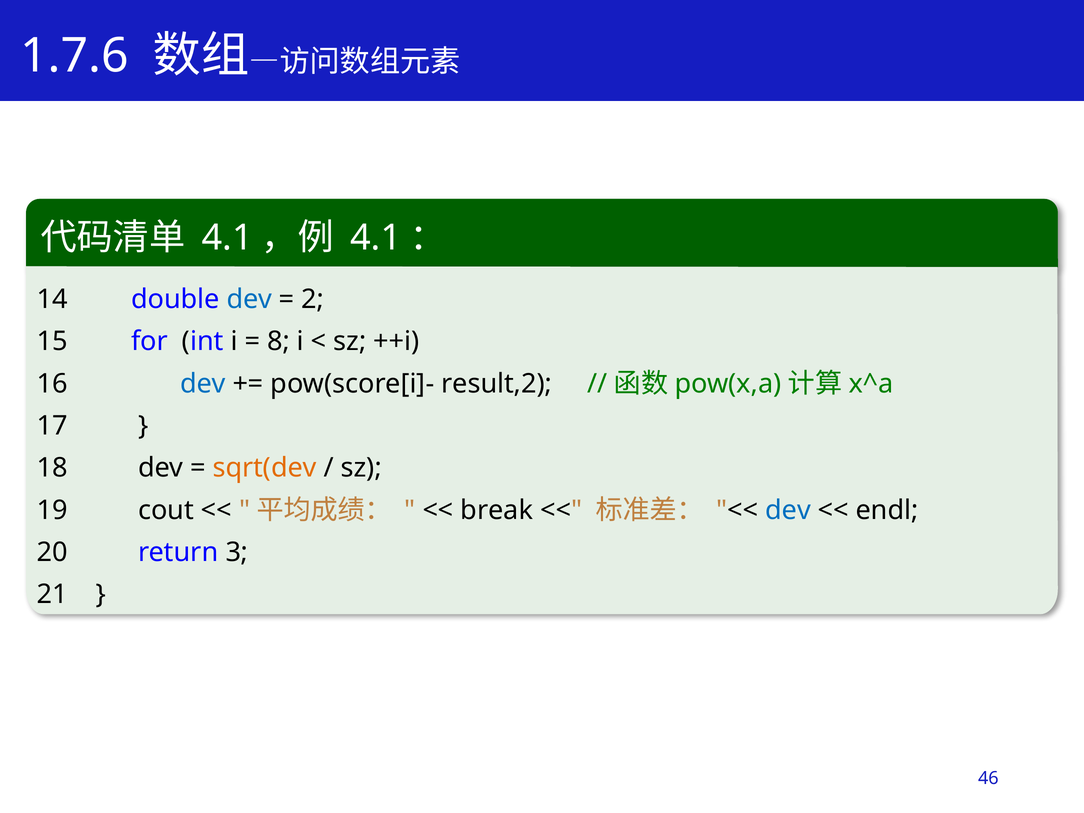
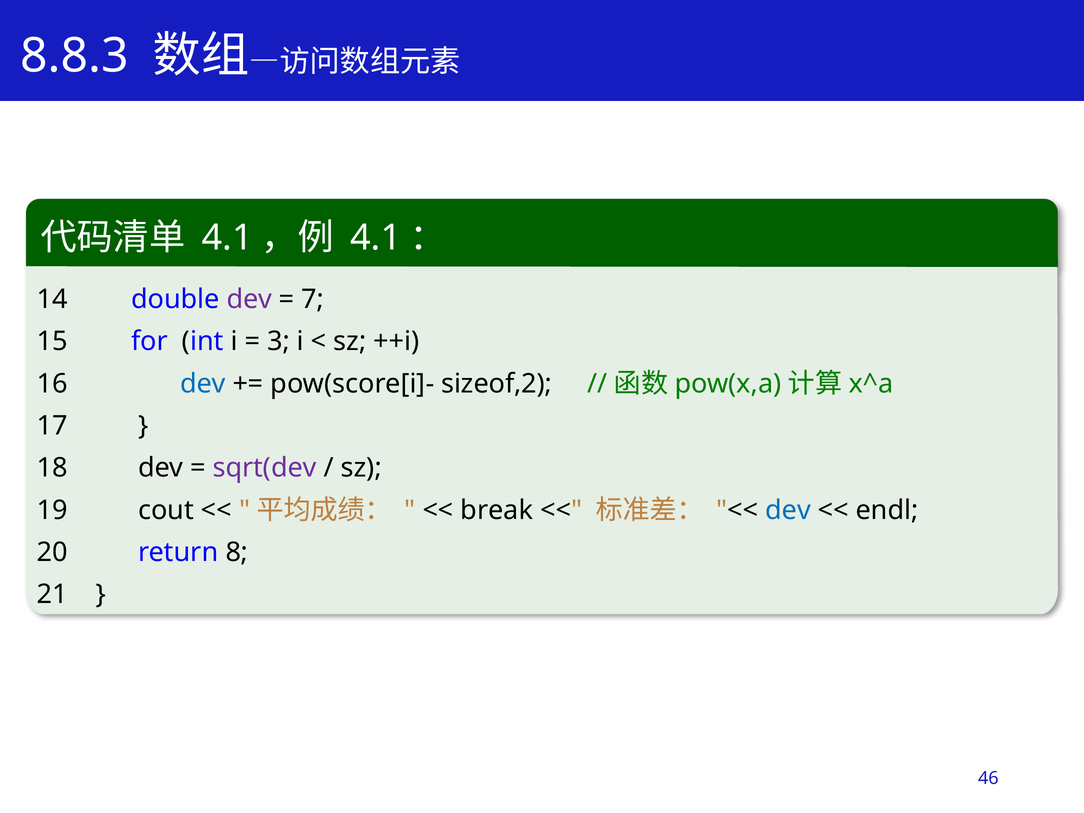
1.7.6: 1.7.6 -> 8.8.3
dev at (249, 299) colour: blue -> purple
2: 2 -> 7
8: 8 -> 3
result,2: result,2 -> sizeof,2
sqrt(dev colour: orange -> purple
3: 3 -> 8
